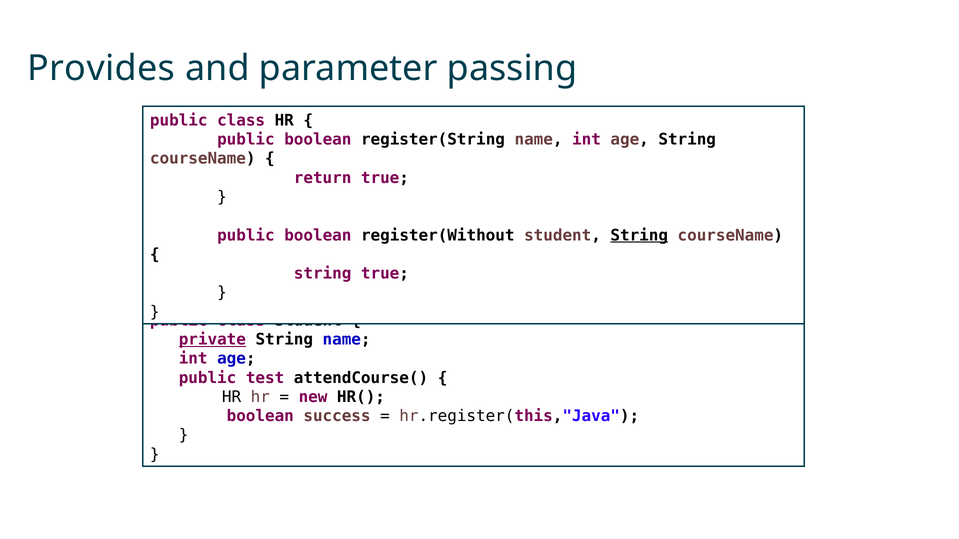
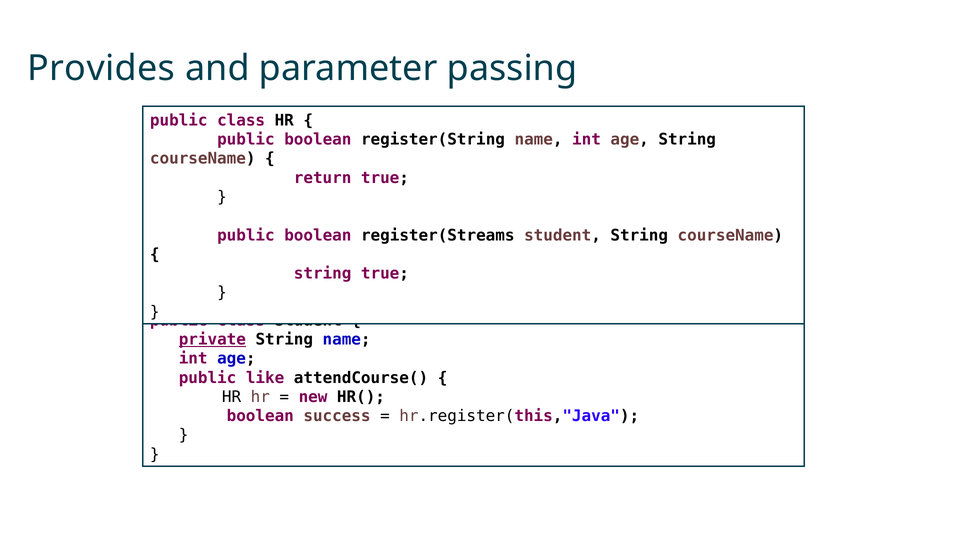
register(Without: register(Without -> register(Streams
String at (639, 235) underline: present -> none
test: test -> like
